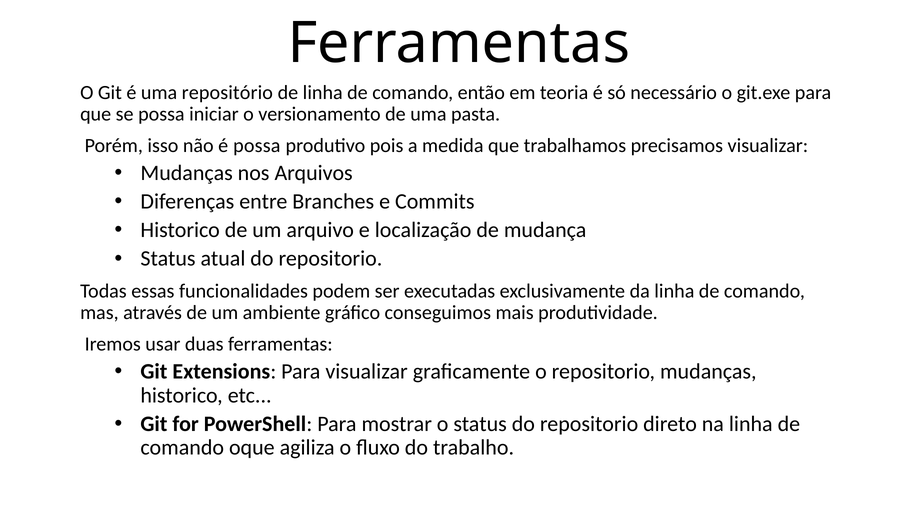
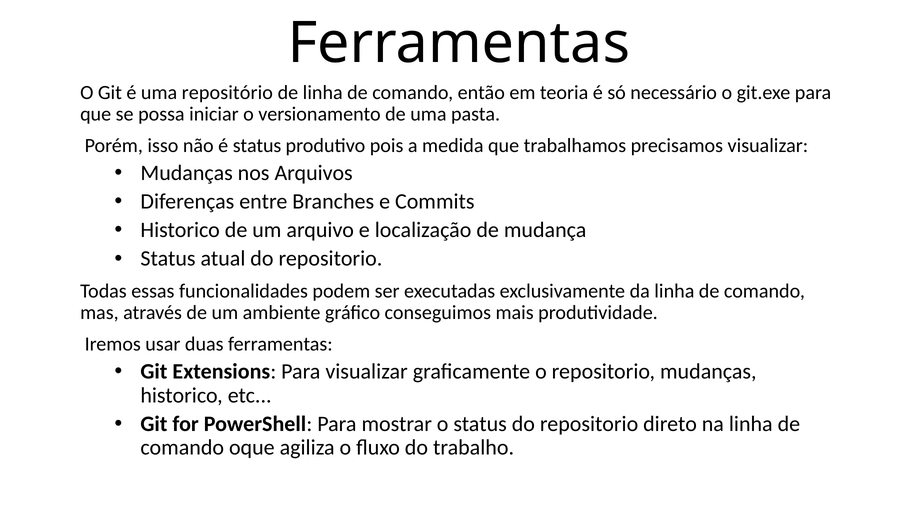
é possa: possa -> status
